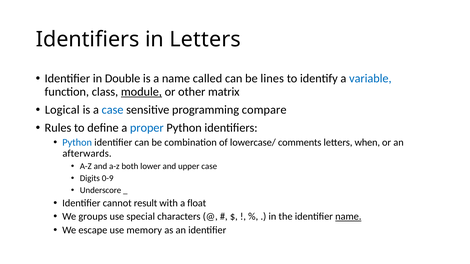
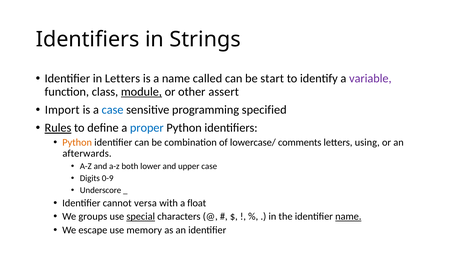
in Letters: Letters -> Strings
in Double: Double -> Letters
lines: lines -> start
variable colour: blue -> purple
matrix: matrix -> assert
Logical: Logical -> Import
compare: compare -> specified
Rules underline: none -> present
Python at (77, 143) colour: blue -> orange
when: when -> using
result: result -> versa
special underline: none -> present
